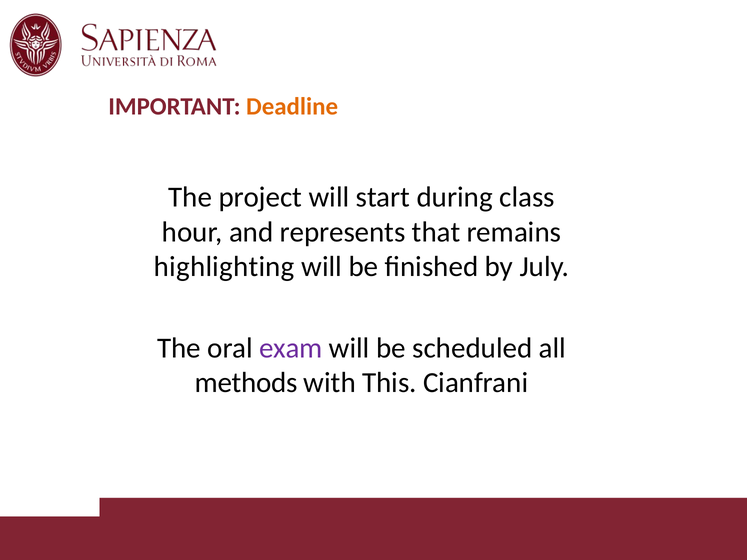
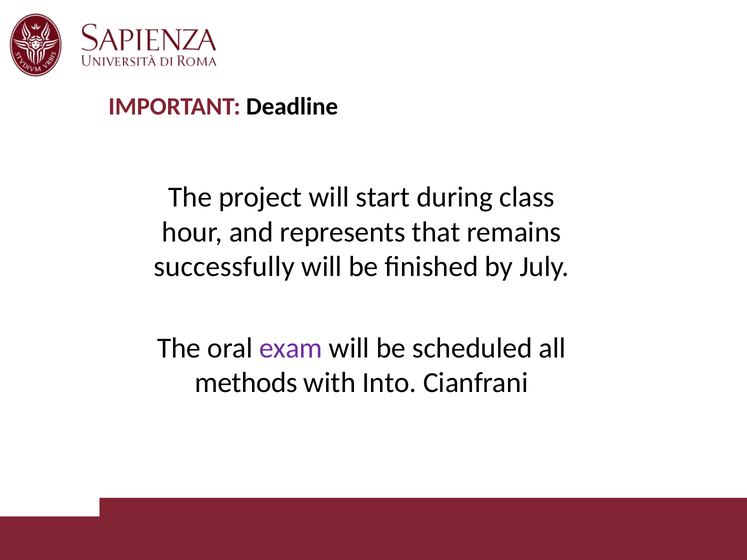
Deadline colour: orange -> black
highlighting: highlighting -> successfully
This: This -> Into
